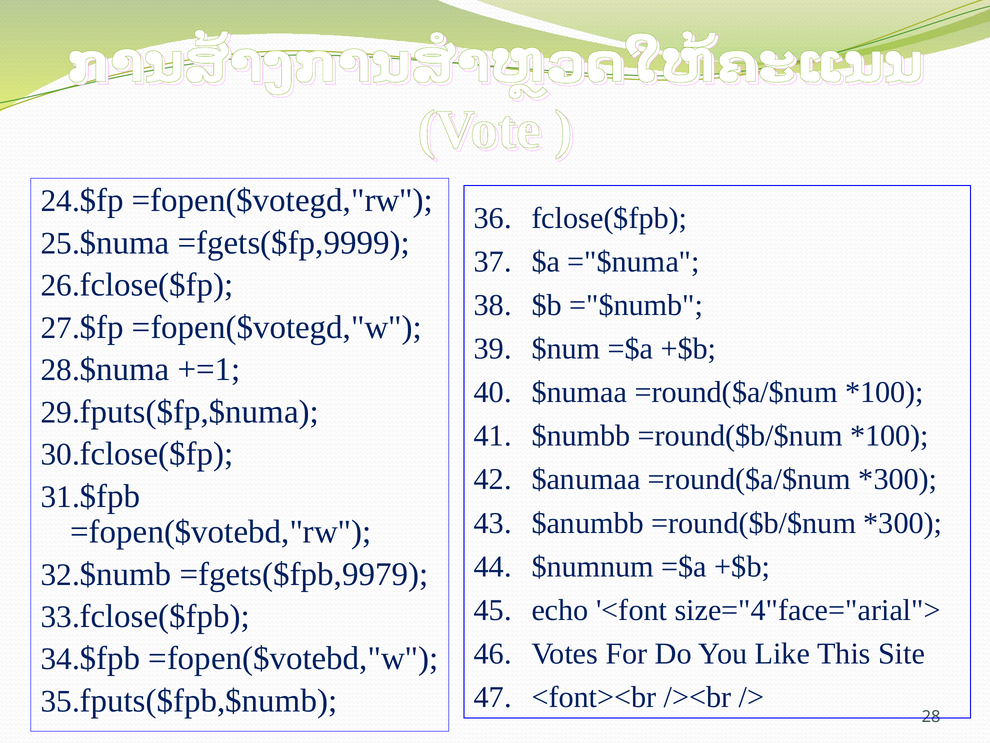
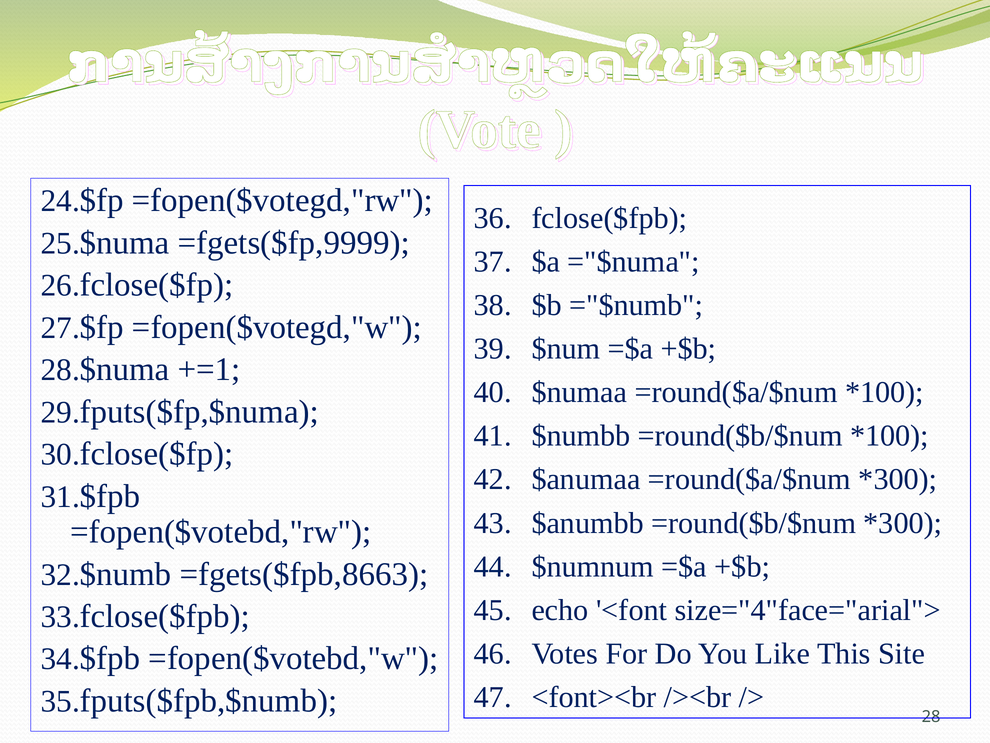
=fgets($fpb,9979: =fgets($fpb,9979 -> =fgets($fpb,8663
